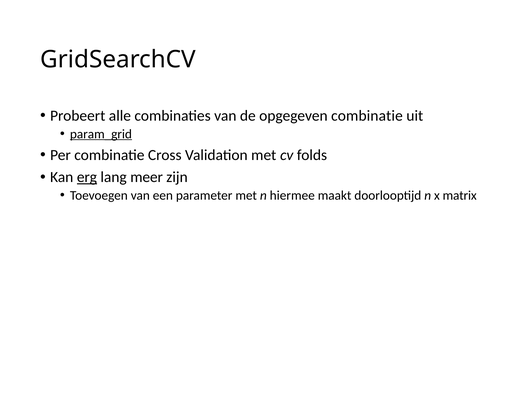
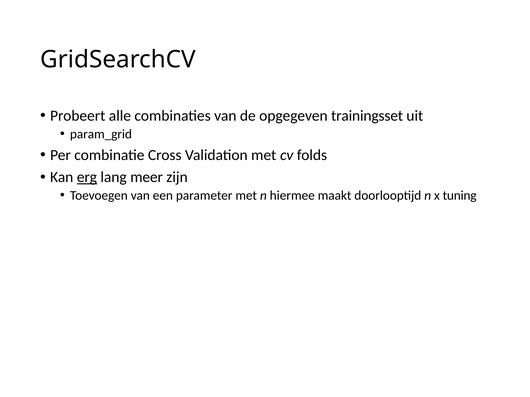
opgegeven combinatie: combinatie -> trainingsset
param_grid underline: present -> none
matrix: matrix -> tuning
